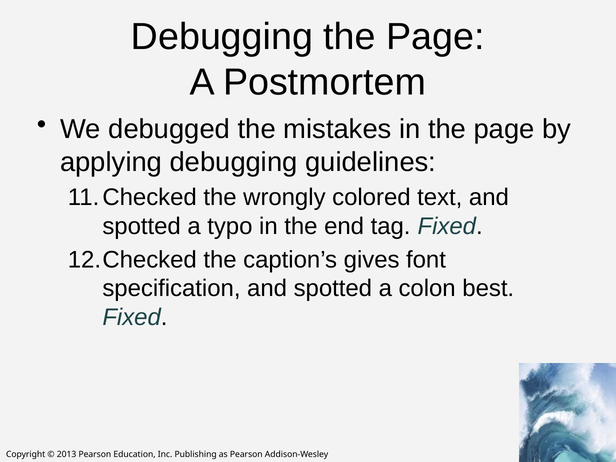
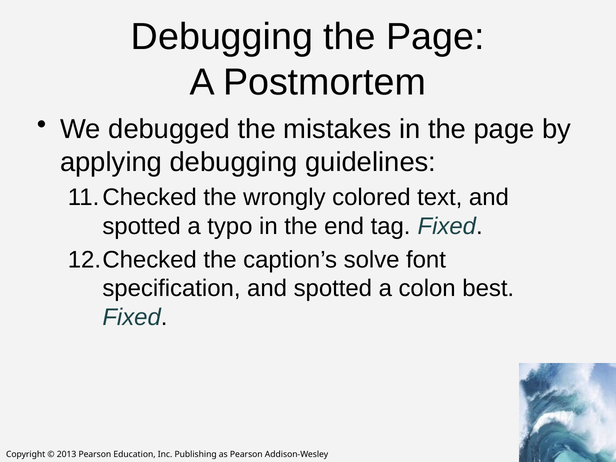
gives: gives -> solve
